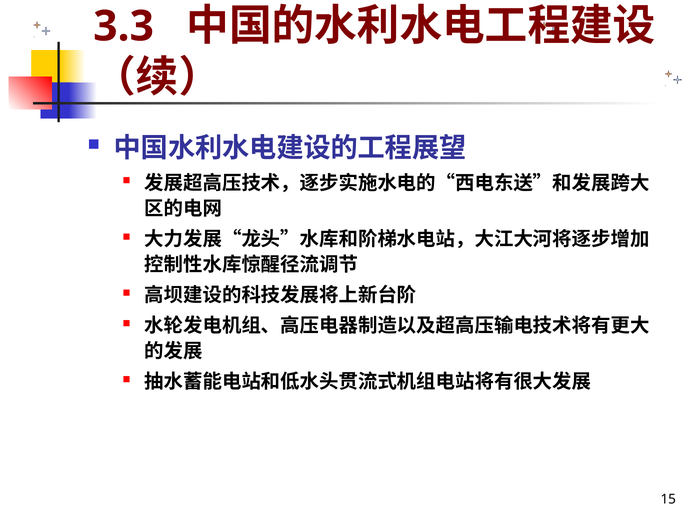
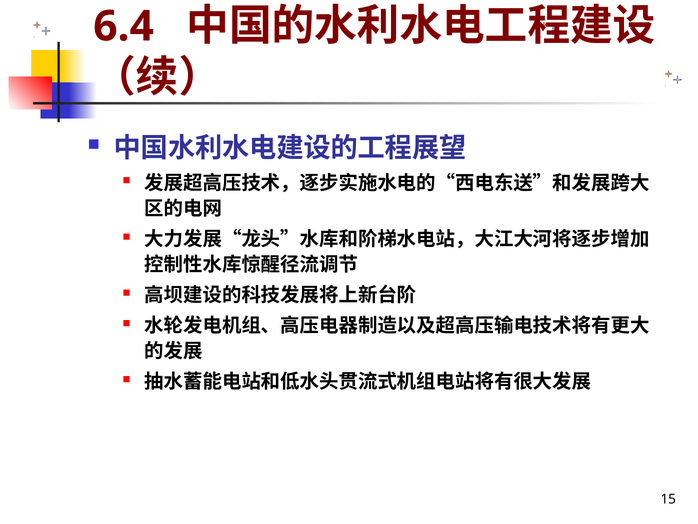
3.3: 3.3 -> 6.4
